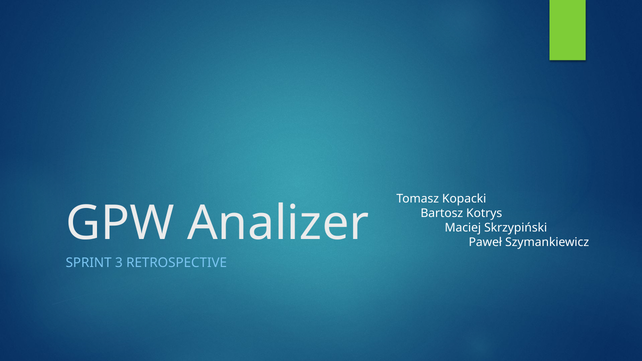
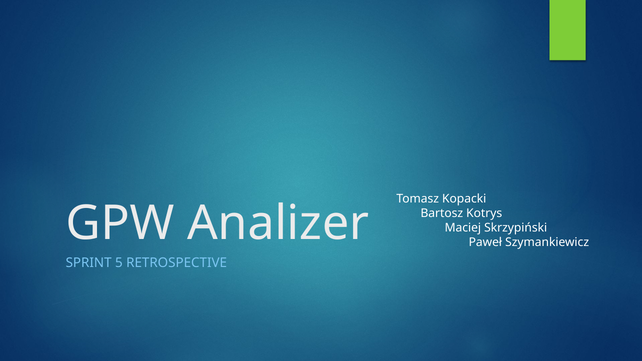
3: 3 -> 5
